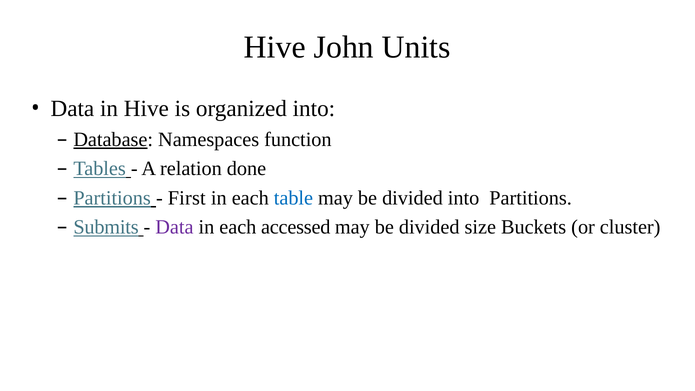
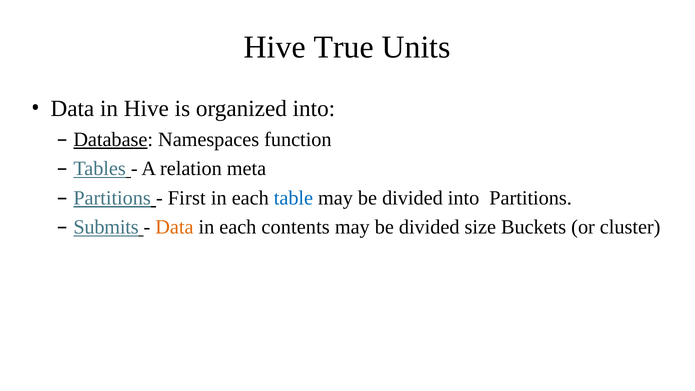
John: John -> True
done: done -> meta
Data at (174, 227) colour: purple -> orange
accessed: accessed -> contents
